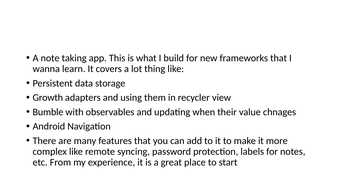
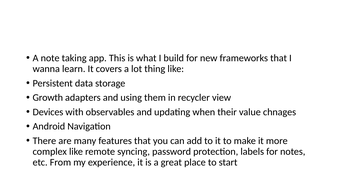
Bumble: Bumble -> Devices
